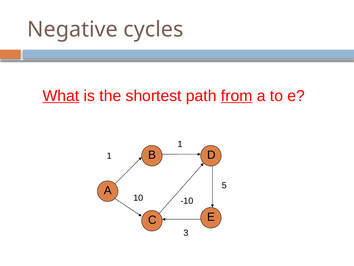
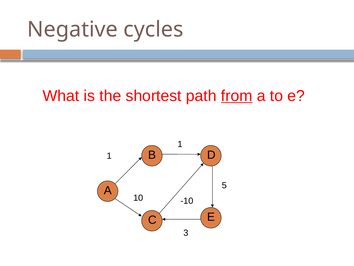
What underline: present -> none
